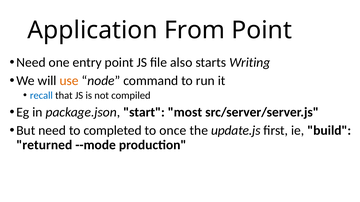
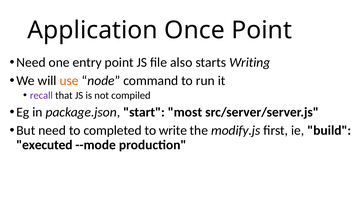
From: From -> Once
recall colour: blue -> purple
once: once -> write
update.js: update.js -> modify.js
returned: returned -> executed
